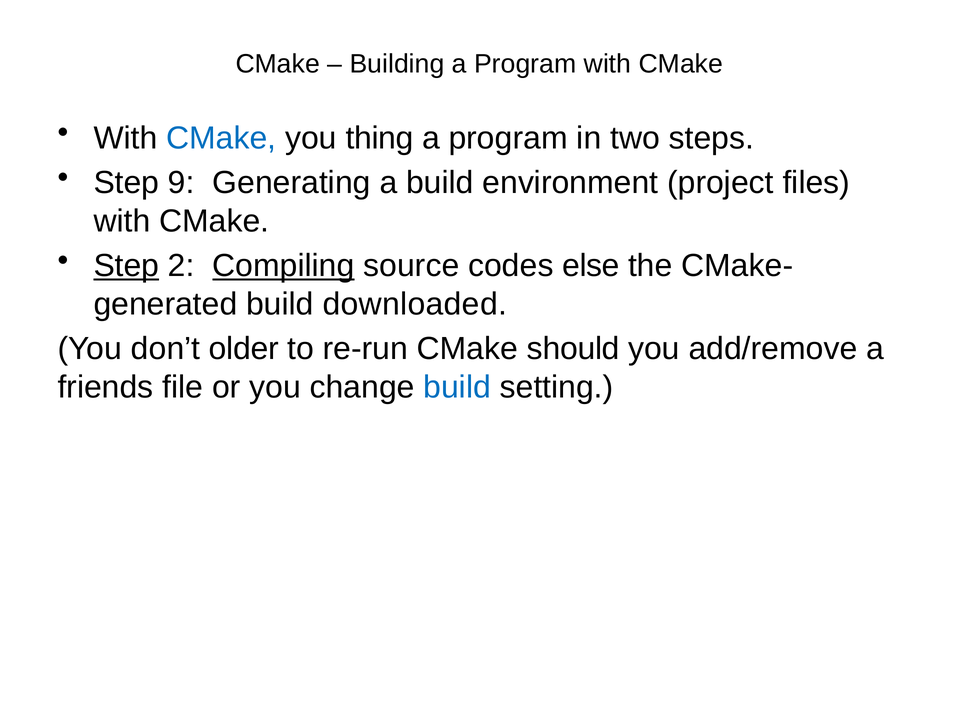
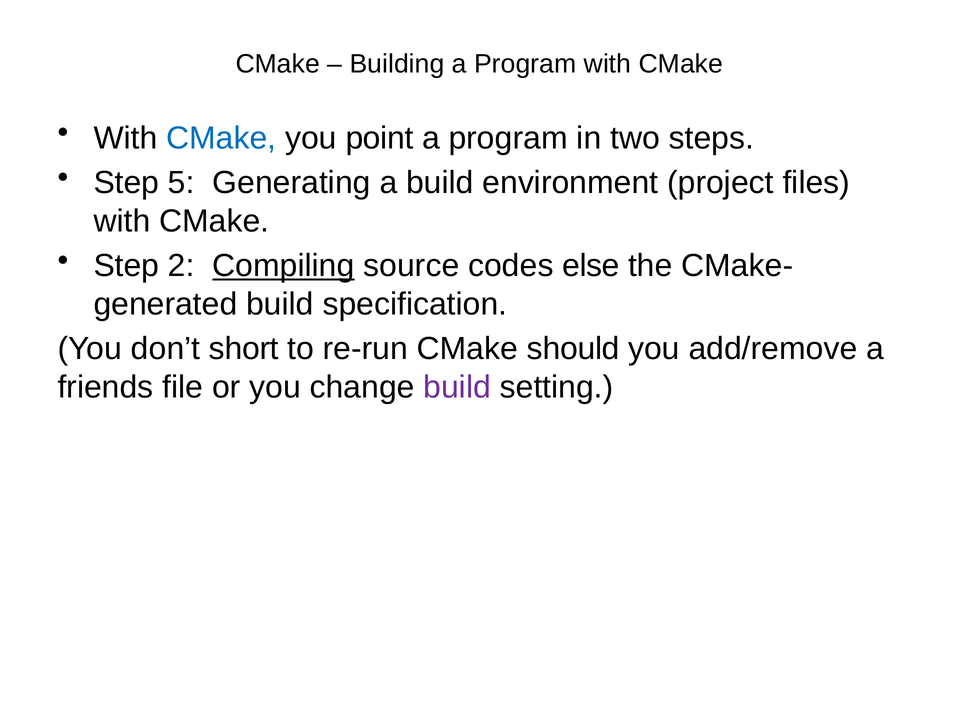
thing: thing -> point
9: 9 -> 5
Step at (126, 266) underline: present -> none
downloaded: downloaded -> specification
older: older -> short
build at (457, 387) colour: blue -> purple
